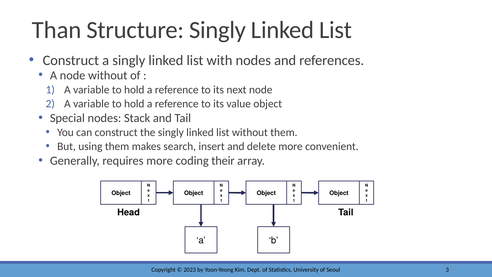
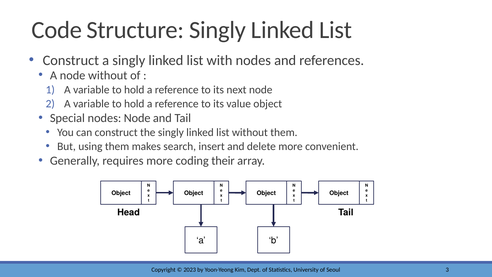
Than: Than -> Code
nodes Stack: Stack -> Node
